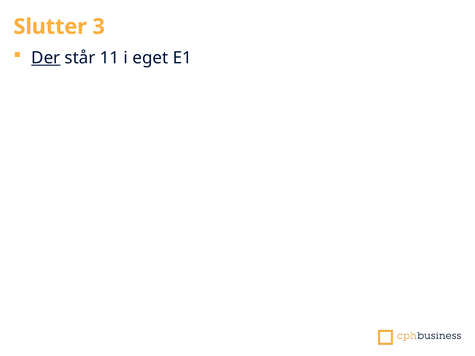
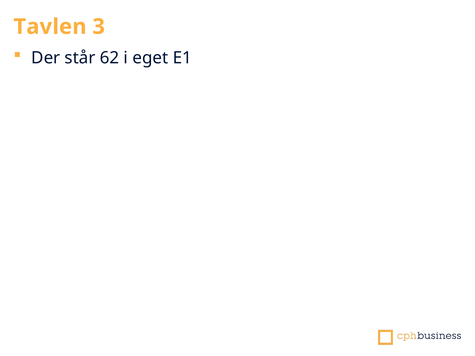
Slutter: Slutter -> Tavlen
Der underline: present -> none
11: 11 -> 62
